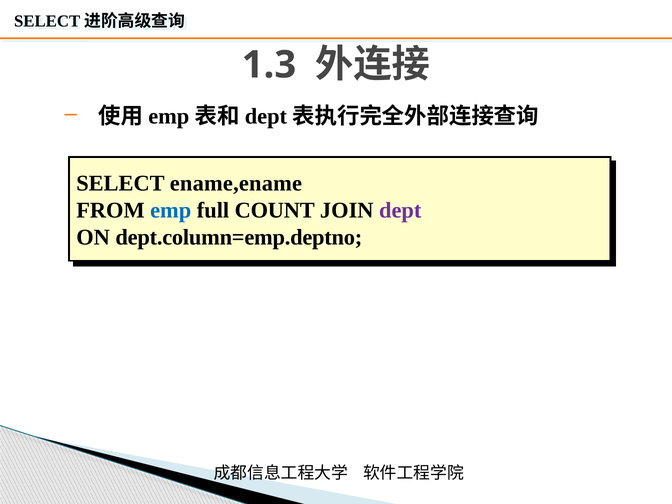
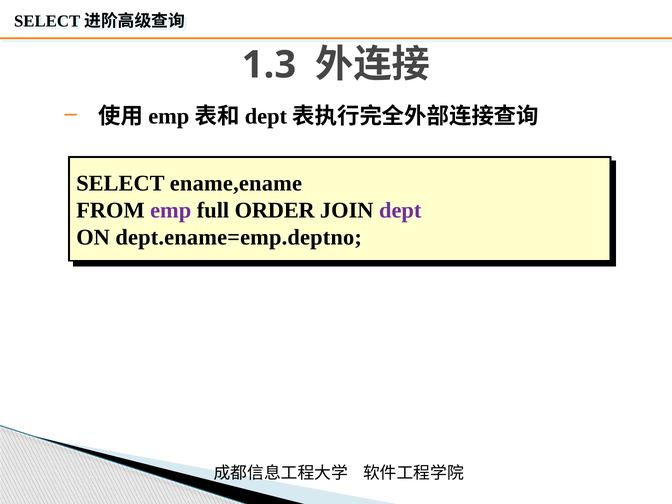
emp colour: blue -> purple
COUNT: COUNT -> ORDER
dept.column=emp.deptno: dept.column=emp.deptno -> dept.ename=emp.deptno
